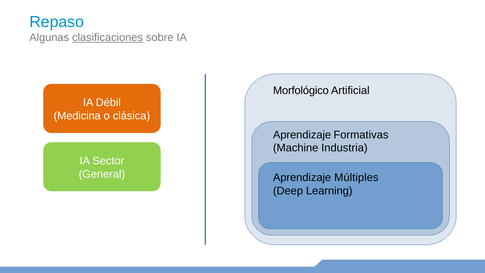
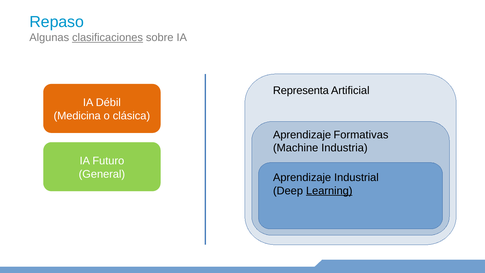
Morfológico: Morfológico -> Representa
Sector: Sector -> Futuro
Múltiples: Múltiples -> Industrial
Learning underline: none -> present
